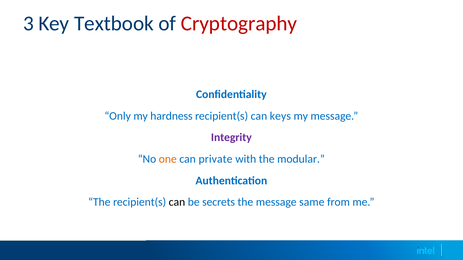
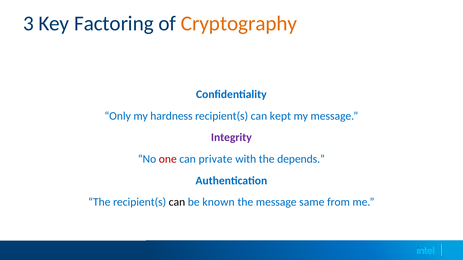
Textbook: Textbook -> Factoring
Cryptography colour: red -> orange
keys: keys -> kept
one colour: orange -> red
modular: modular -> depends
secrets: secrets -> known
